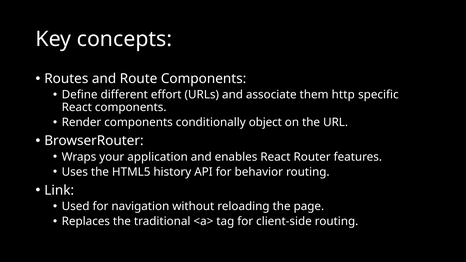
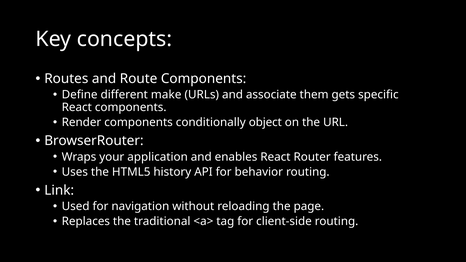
effort: effort -> make
http: http -> gets
